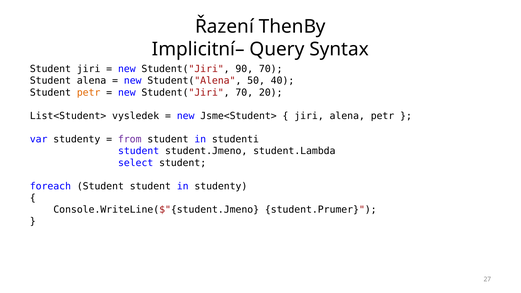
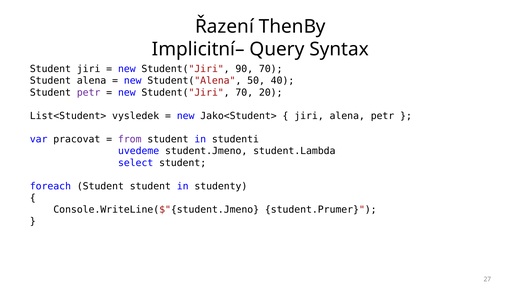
petr at (89, 92) colour: orange -> purple
Jsme<Student>: Jsme<Student> -> Jako<Student>
var studenty: studenty -> pracovat
student at (139, 151): student -> uvedeme
